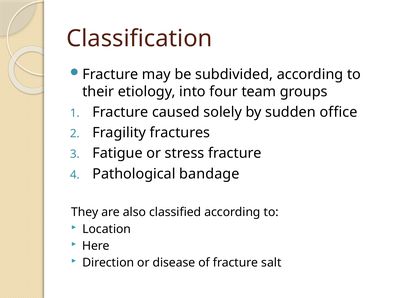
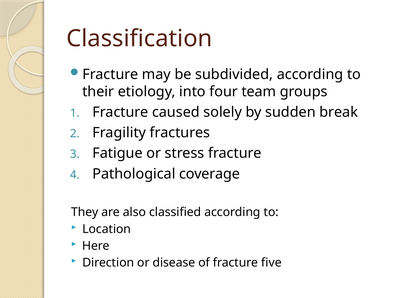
office: office -> break
bandage: bandage -> coverage
salt: salt -> five
